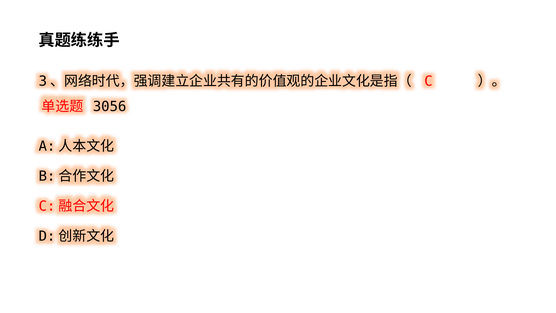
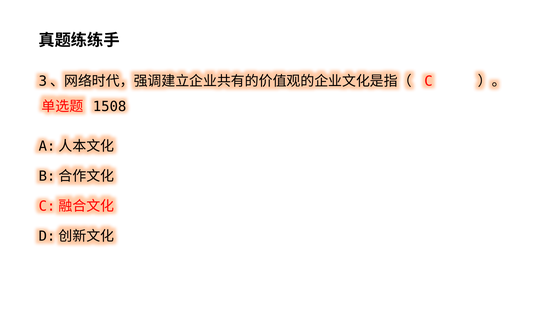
3056: 3056 -> 1508
